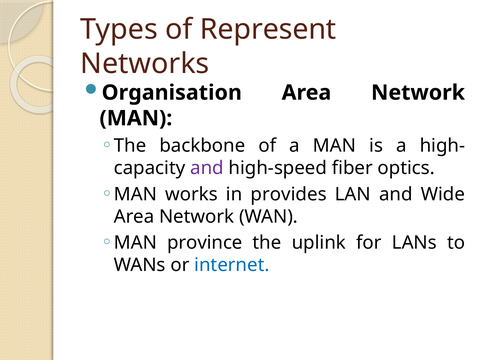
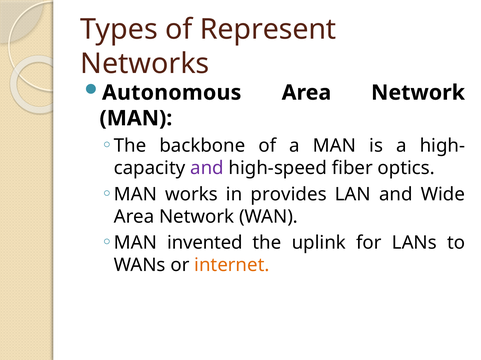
Organisation: Organisation -> Autonomous
province: province -> invented
internet colour: blue -> orange
